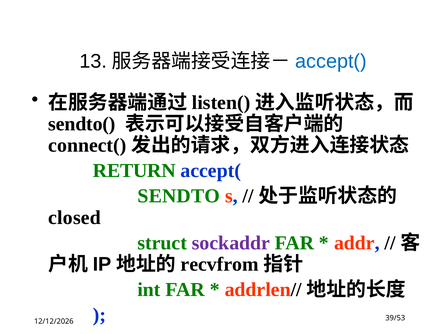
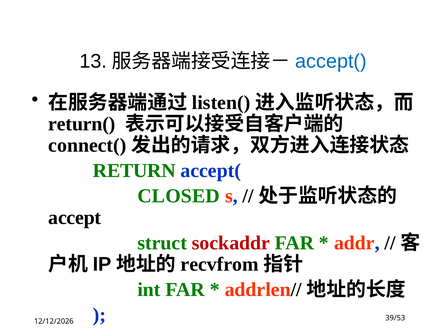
sendto(: sendto( -> return(
SENDTO: SENDTO -> CLOSED
closed: closed -> accept
sockaddr colour: purple -> red
